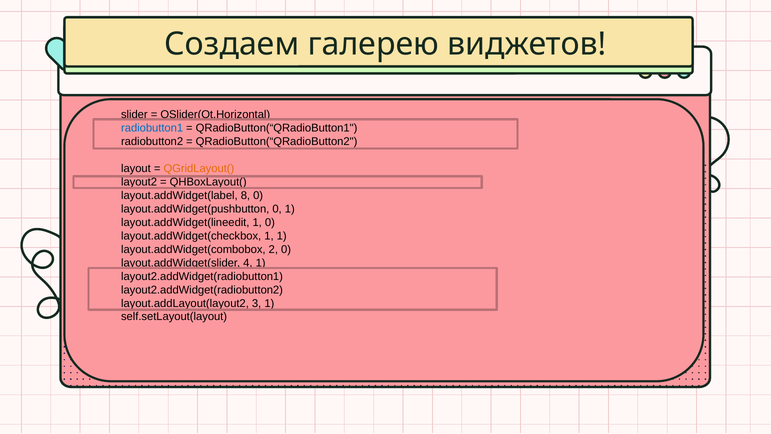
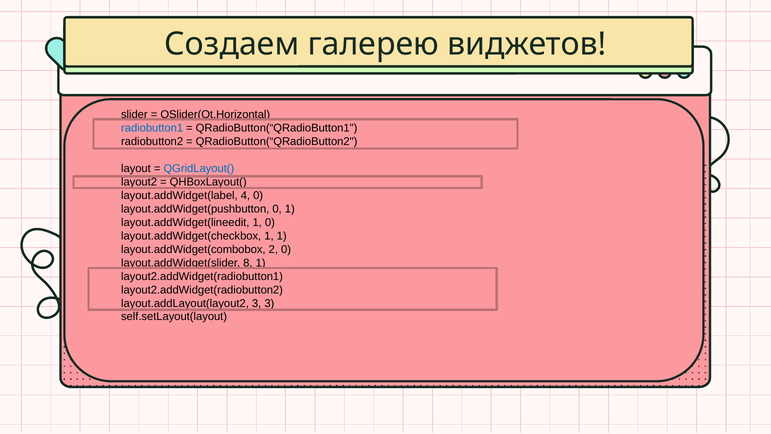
QGridLayout( colour: orange -> blue
8: 8 -> 4
4: 4 -> 8
3 1: 1 -> 3
